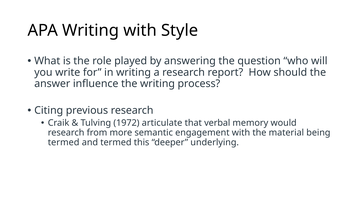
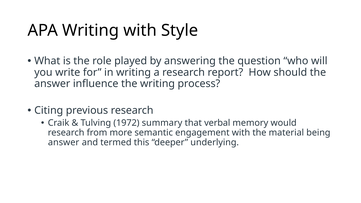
articulate: articulate -> summary
termed at (64, 142): termed -> answer
